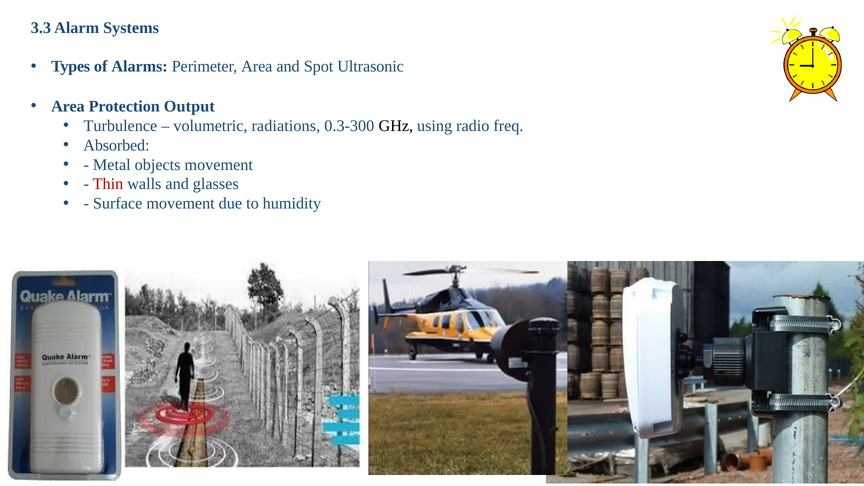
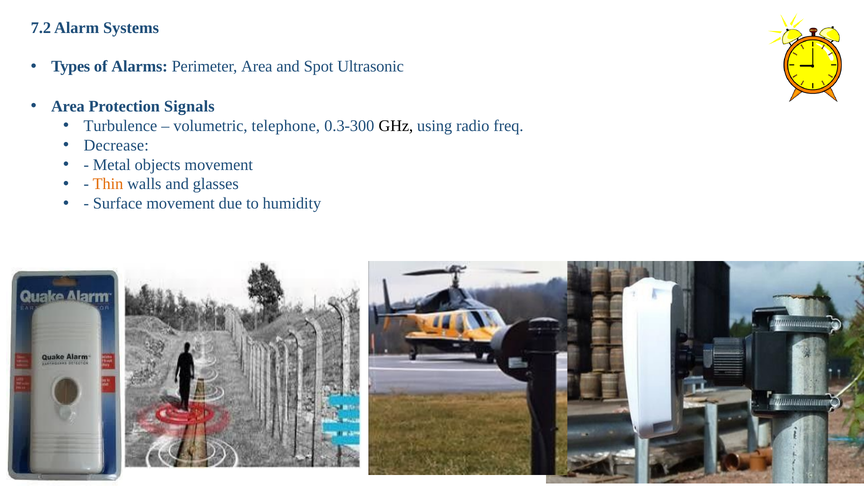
3.3: 3.3 -> 7.2
Output: Output -> Signals
radiations: radiations -> telephone
Absorbed: Absorbed -> Decrease
Thin colour: red -> orange
